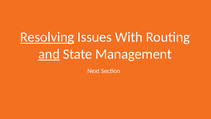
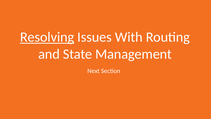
and underline: present -> none
